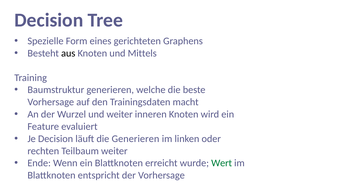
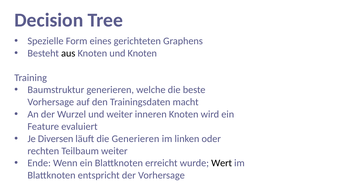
und Mittels: Mittels -> Knoten
Je Decision: Decision -> Diversen
Wert colour: green -> black
